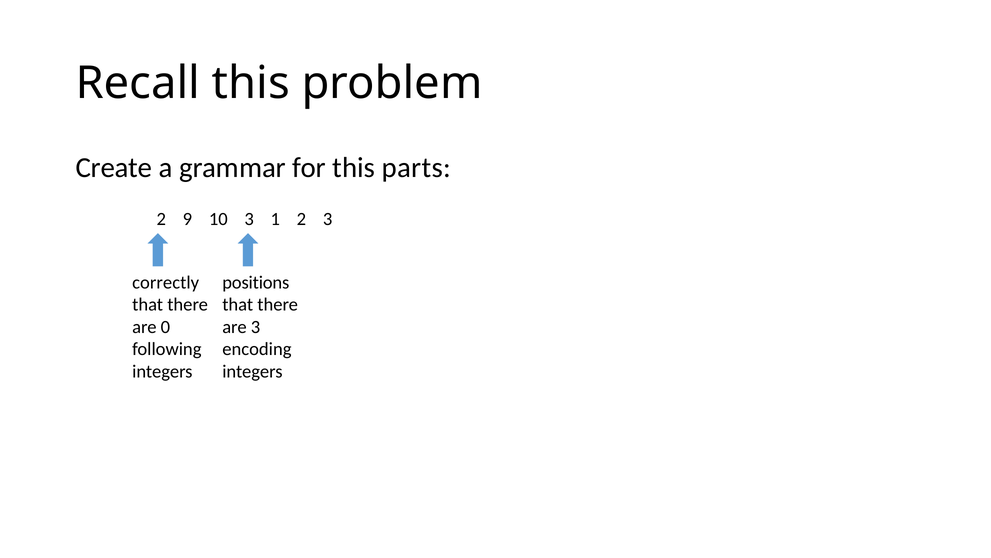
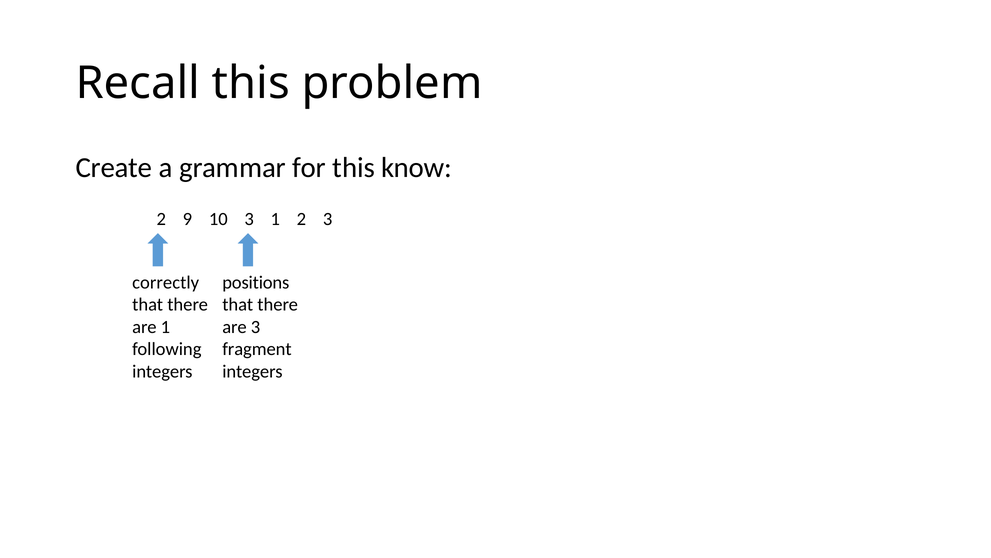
parts: parts -> know
are 0: 0 -> 1
encoding: encoding -> fragment
